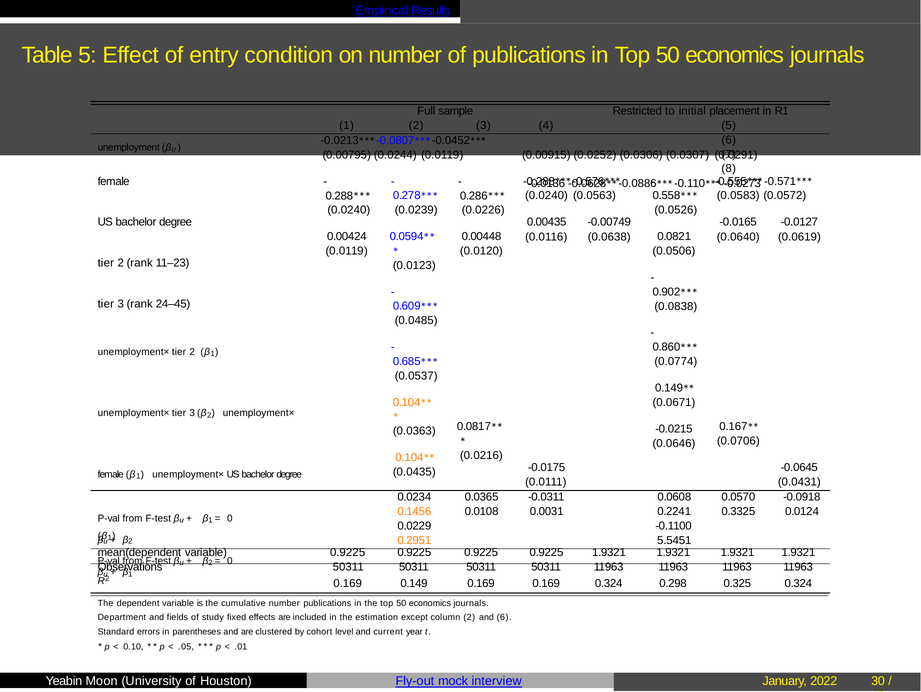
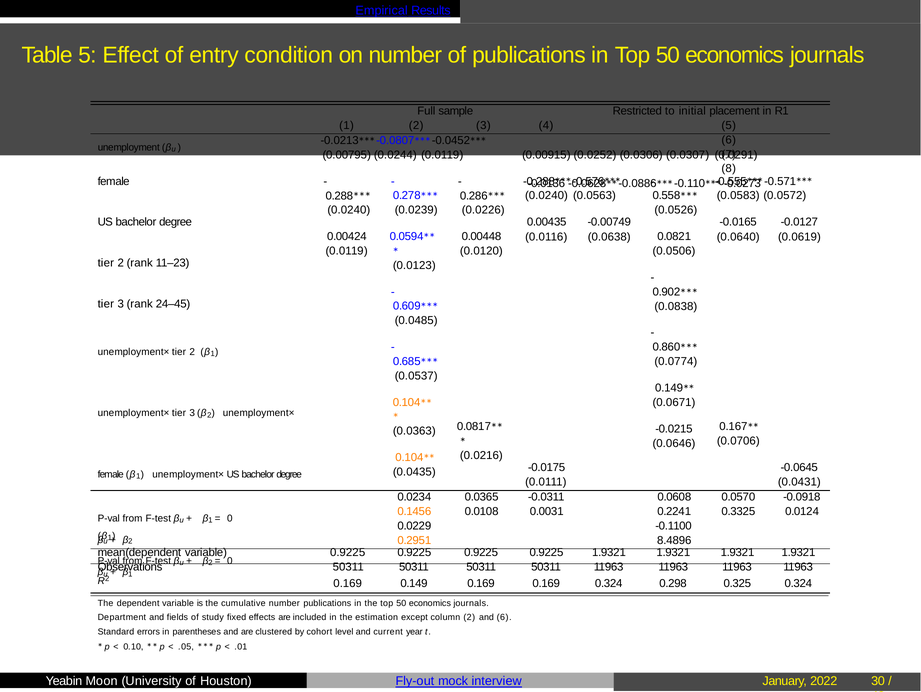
5.5451: 5.5451 -> 8.4896
